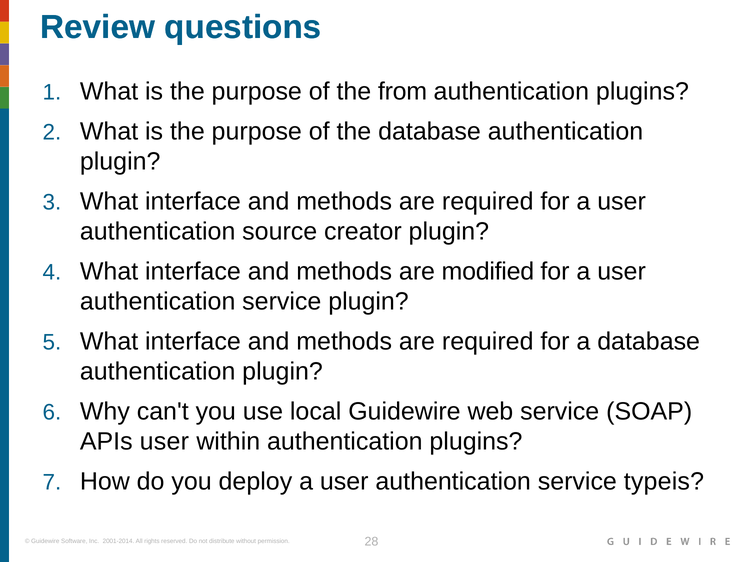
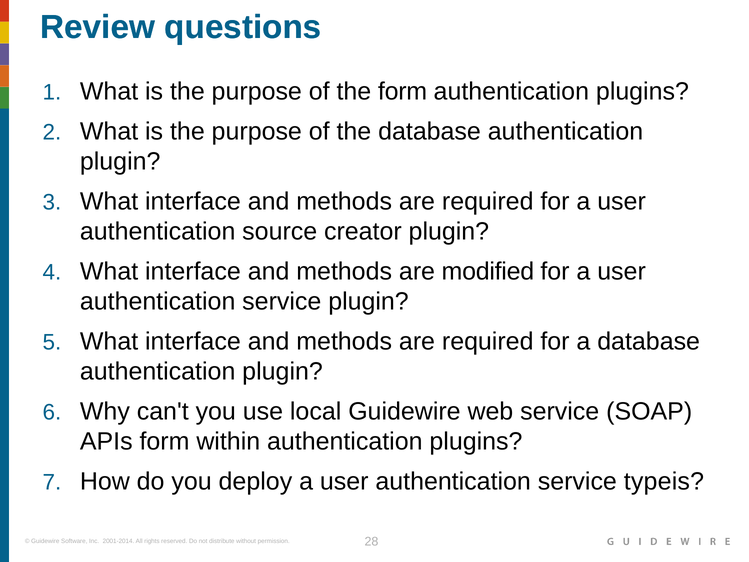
the from: from -> form
APIs user: user -> form
